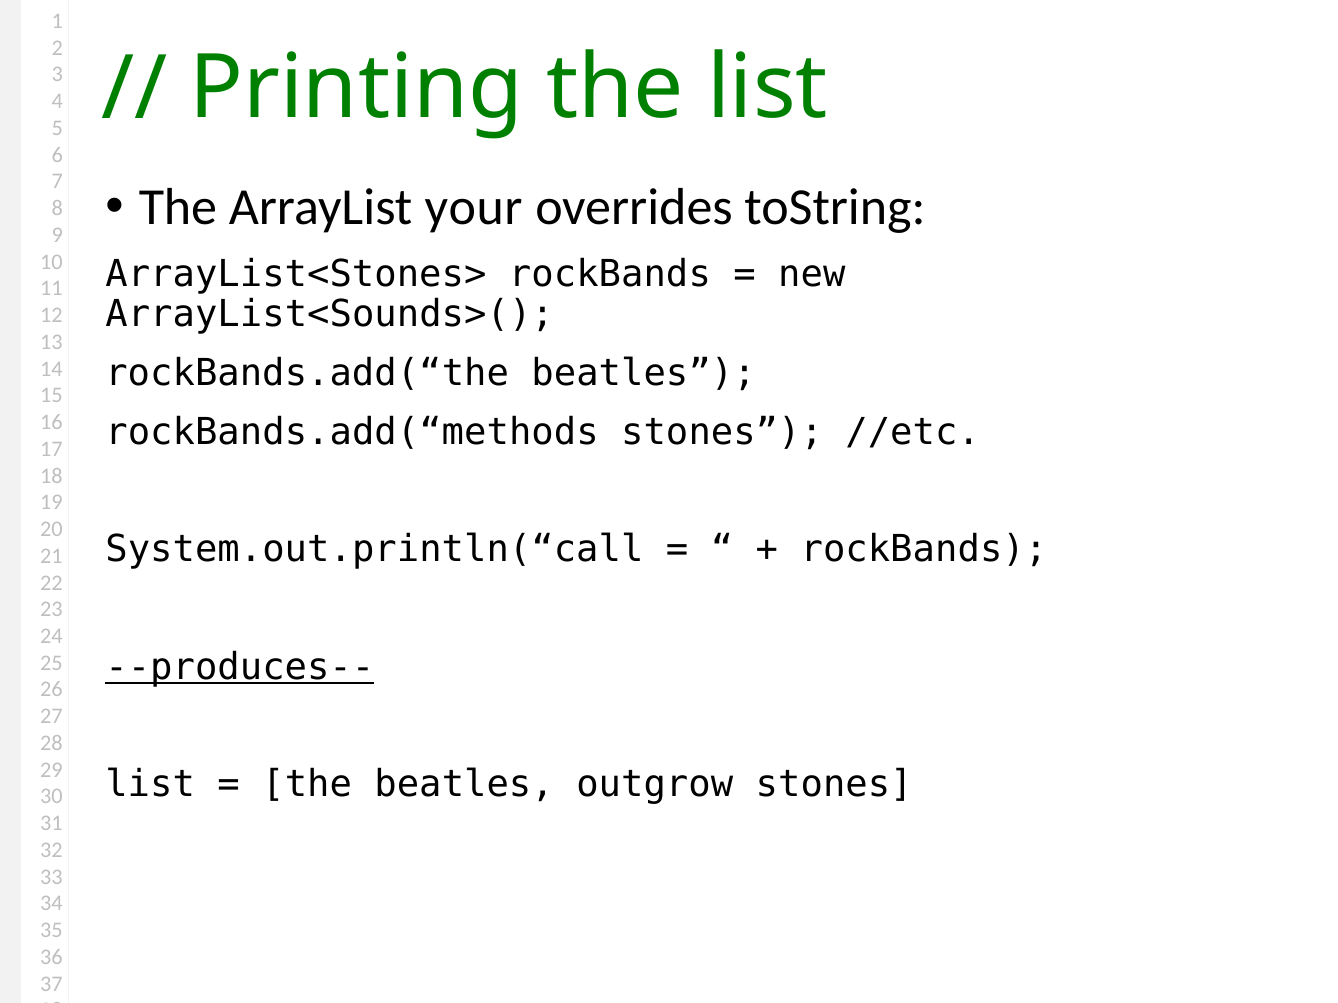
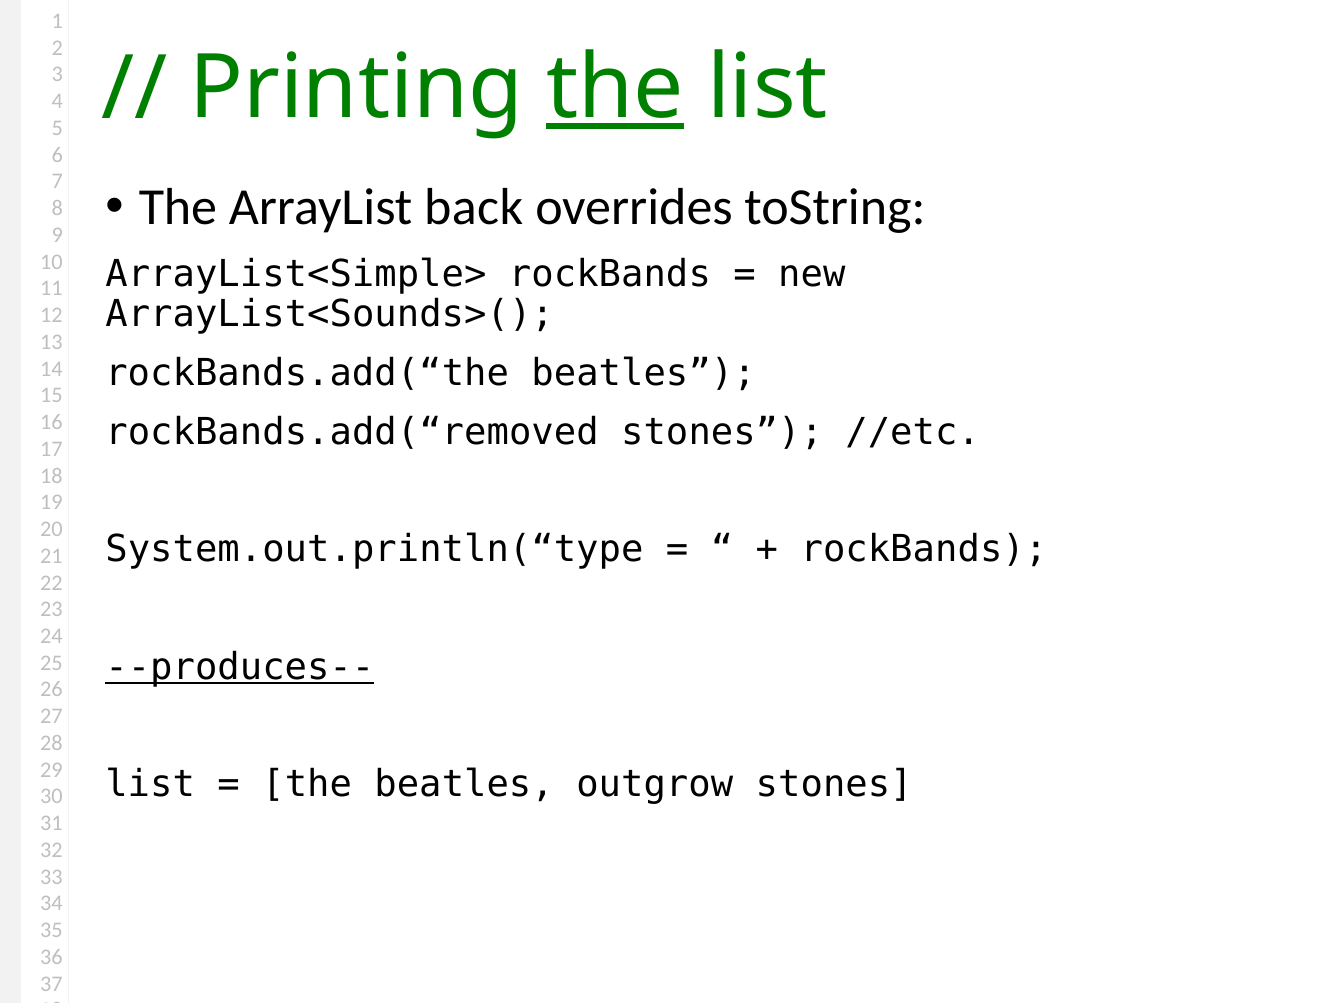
the at (615, 88) underline: none -> present
your: your -> back
ArrayList<Stones>: ArrayList<Stones> -> ArrayList<Simple>
rockBands.add(“methods: rockBands.add(“methods -> rockBands.add(“removed
System.out.println(“call: System.out.println(“call -> System.out.println(“type
